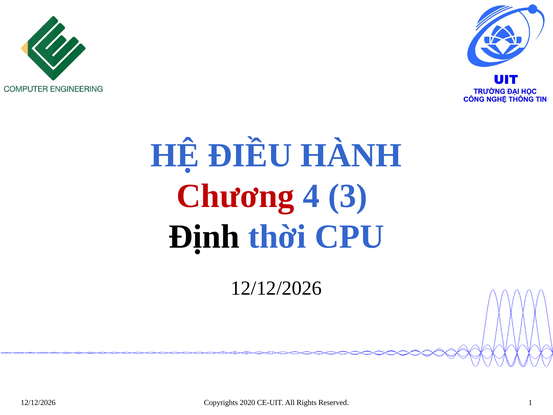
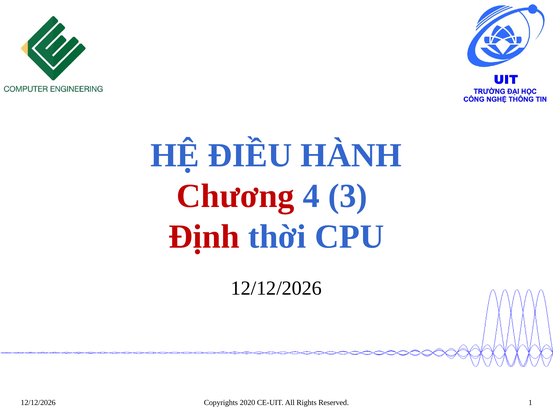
Định colour: black -> red
